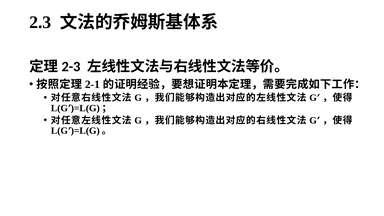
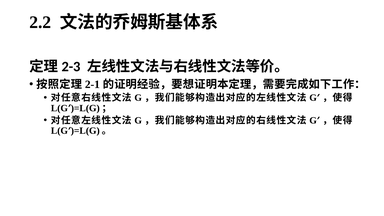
2.3: 2.3 -> 2.2
